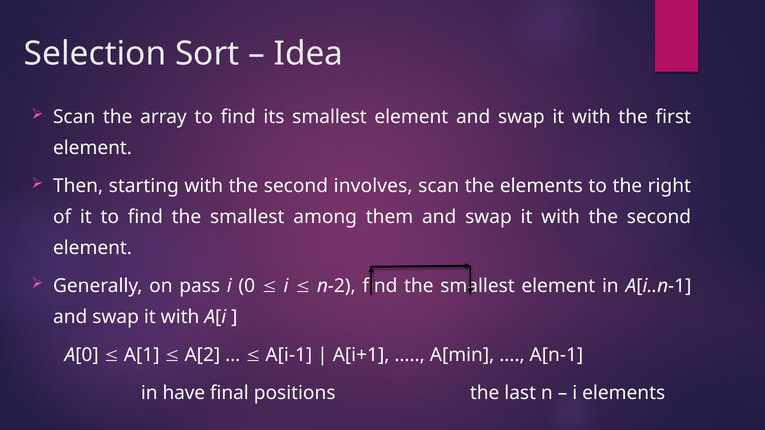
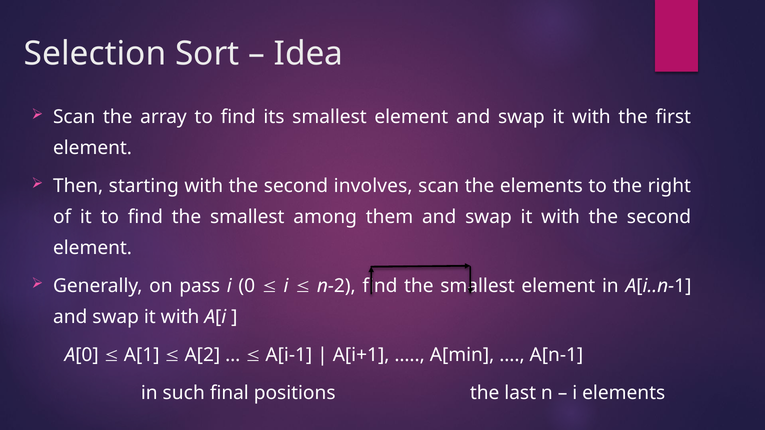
have: have -> such
